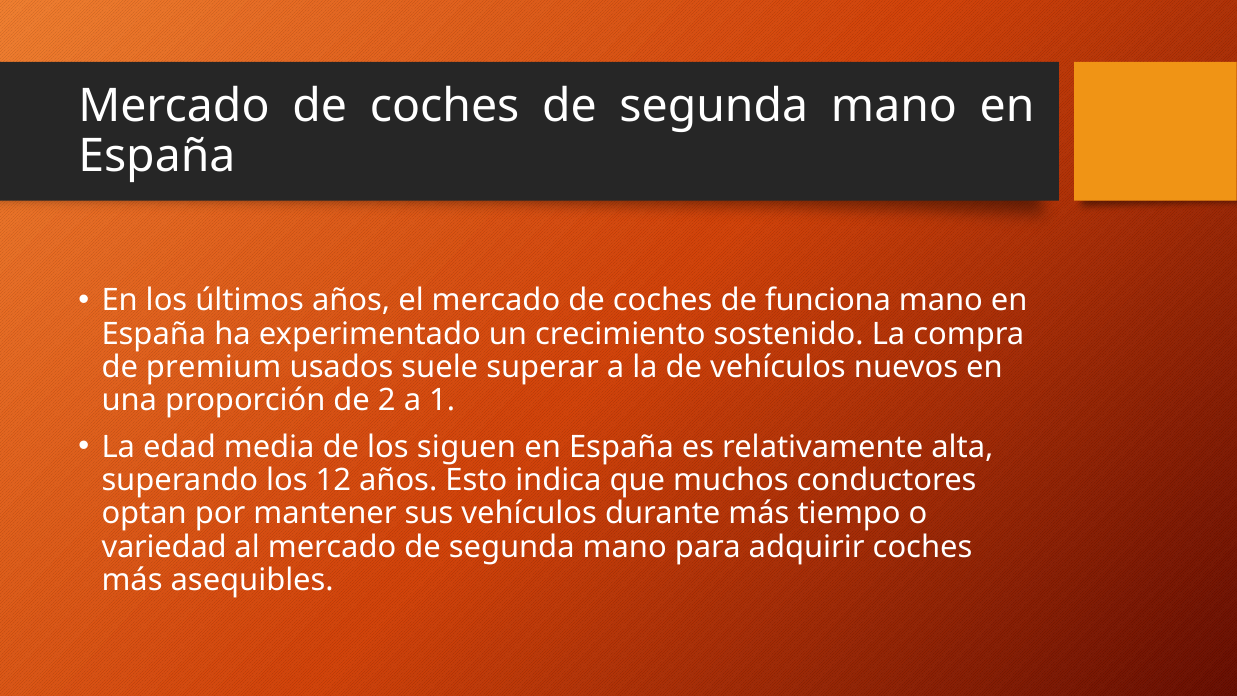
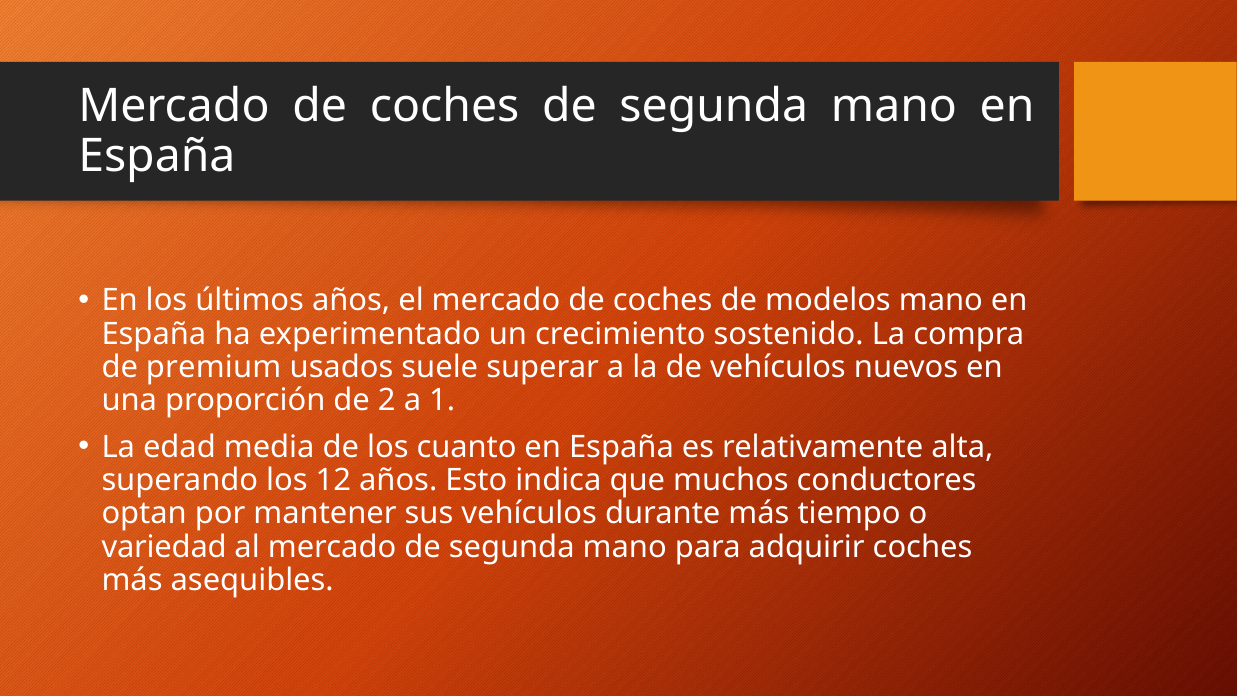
funciona: funciona -> modelos
siguen: siguen -> cuanto
